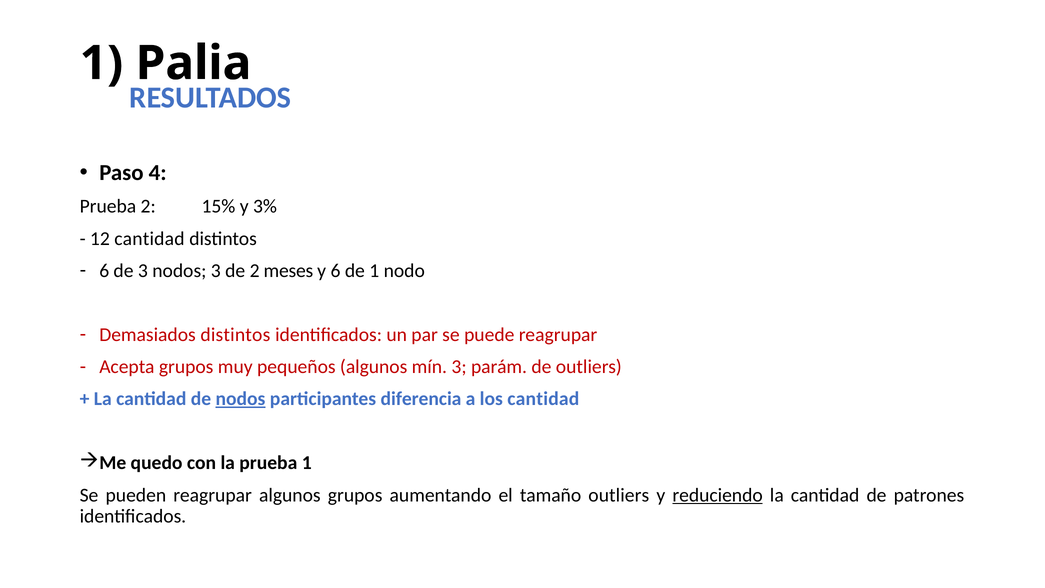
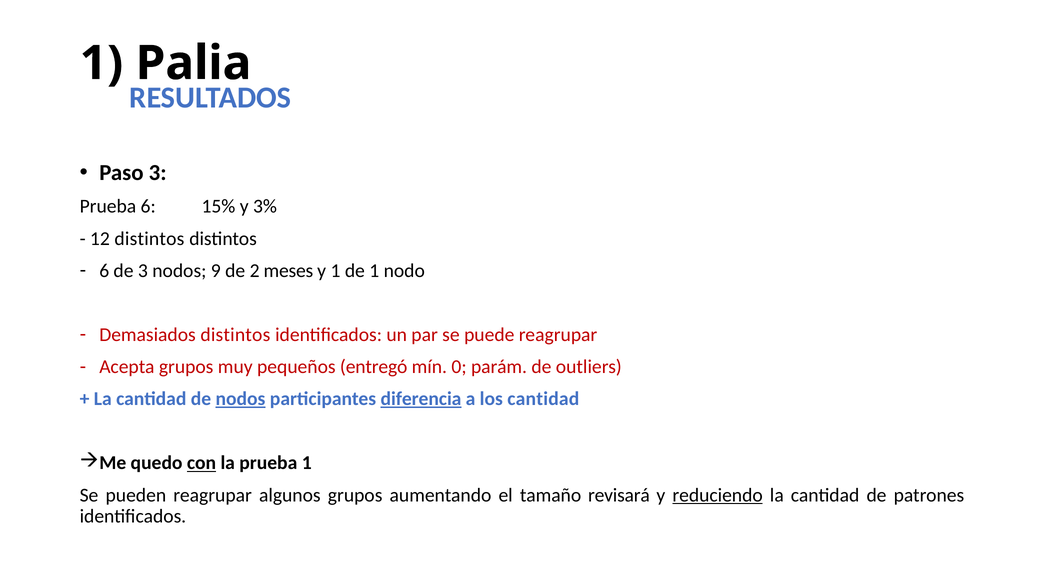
Paso 4: 4 -> 3
Prueba 2: 2 -> 6
12 cantidad: cantidad -> distintos
nodos 3: 3 -> 9
y 6: 6 -> 1
pequeños algunos: algunos -> entregó
mín 3: 3 -> 0
diferencia underline: none -> present
con underline: none -> present
tamaño outliers: outliers -> revisará
